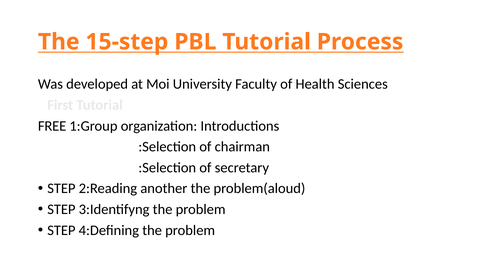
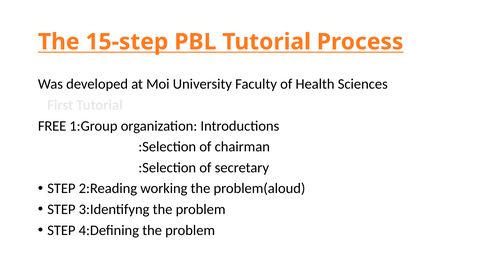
another: another -> working
